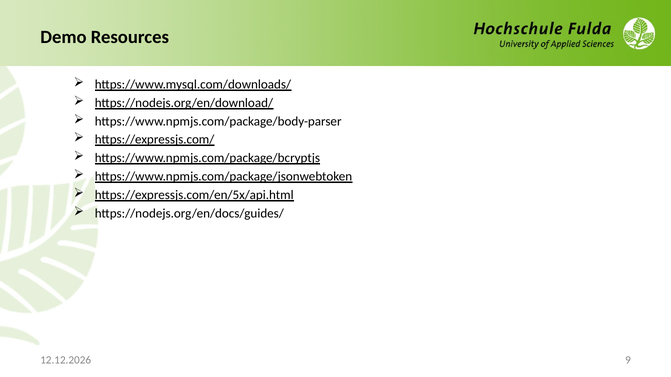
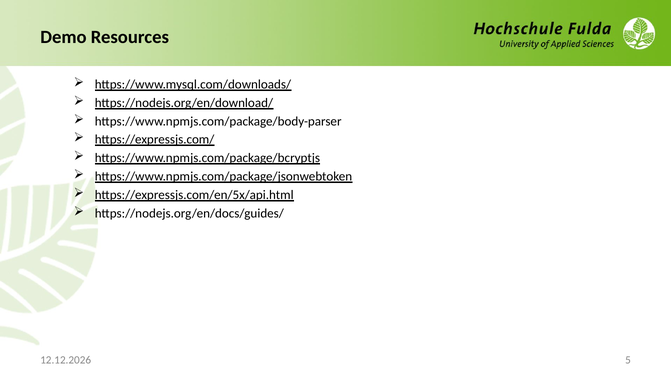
9: 9 -> 5
